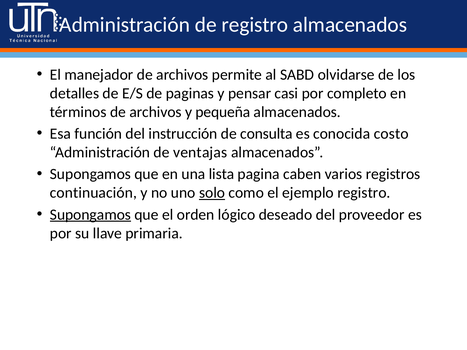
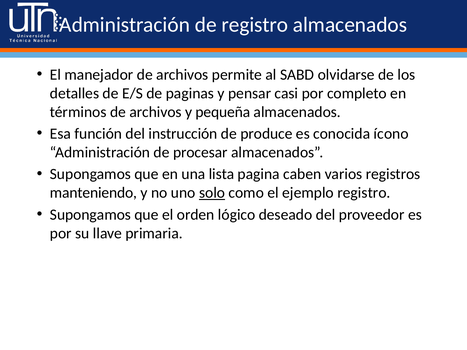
consulta: consulta -> produce
costo: costo -> ícono
ventajas: ventajas -> procesar
continuación: continuación -> manteniendo
Supongamos at (90, 215) underline: present -> none
